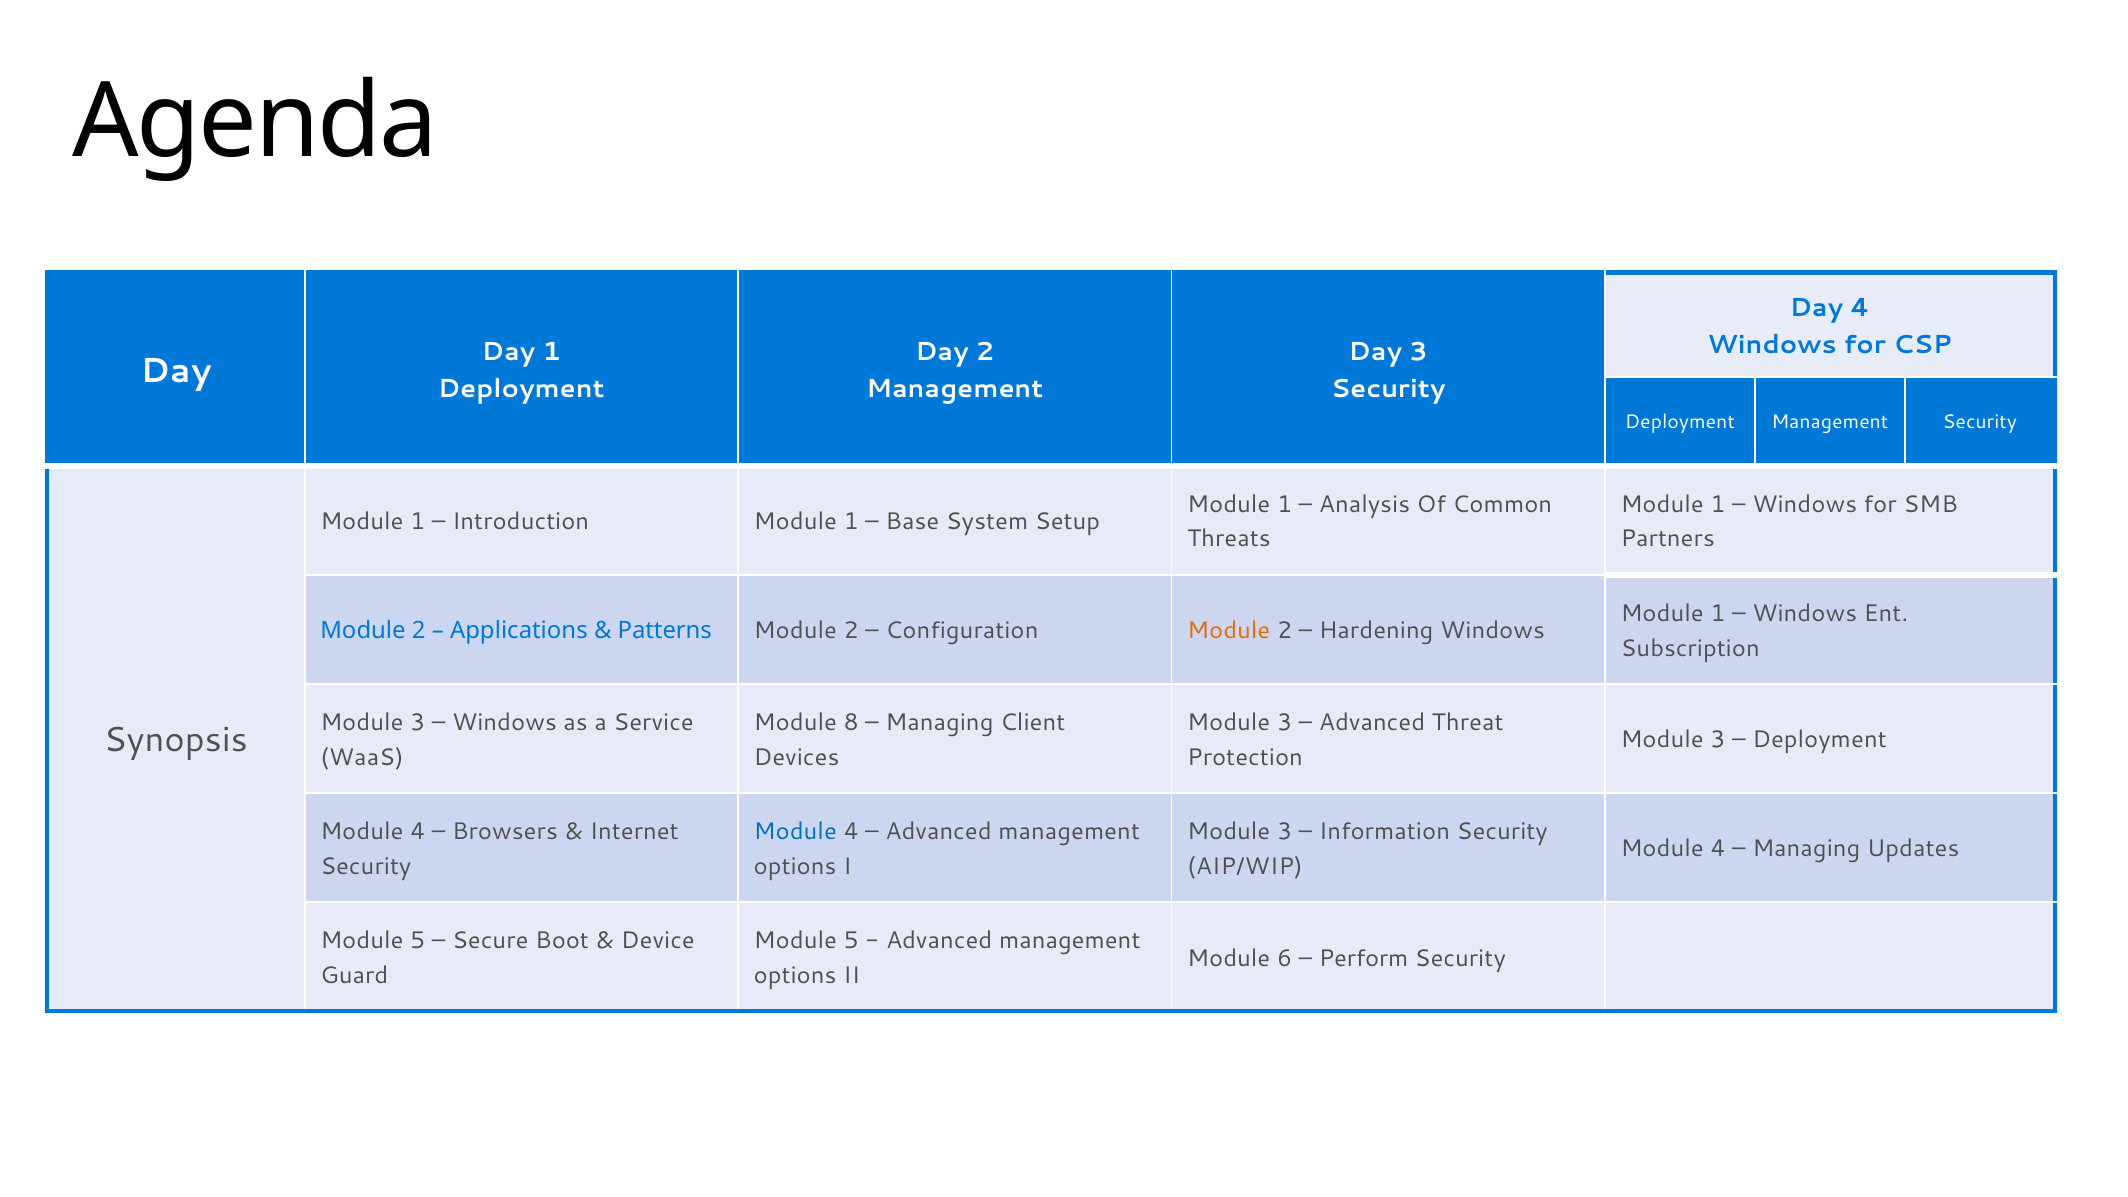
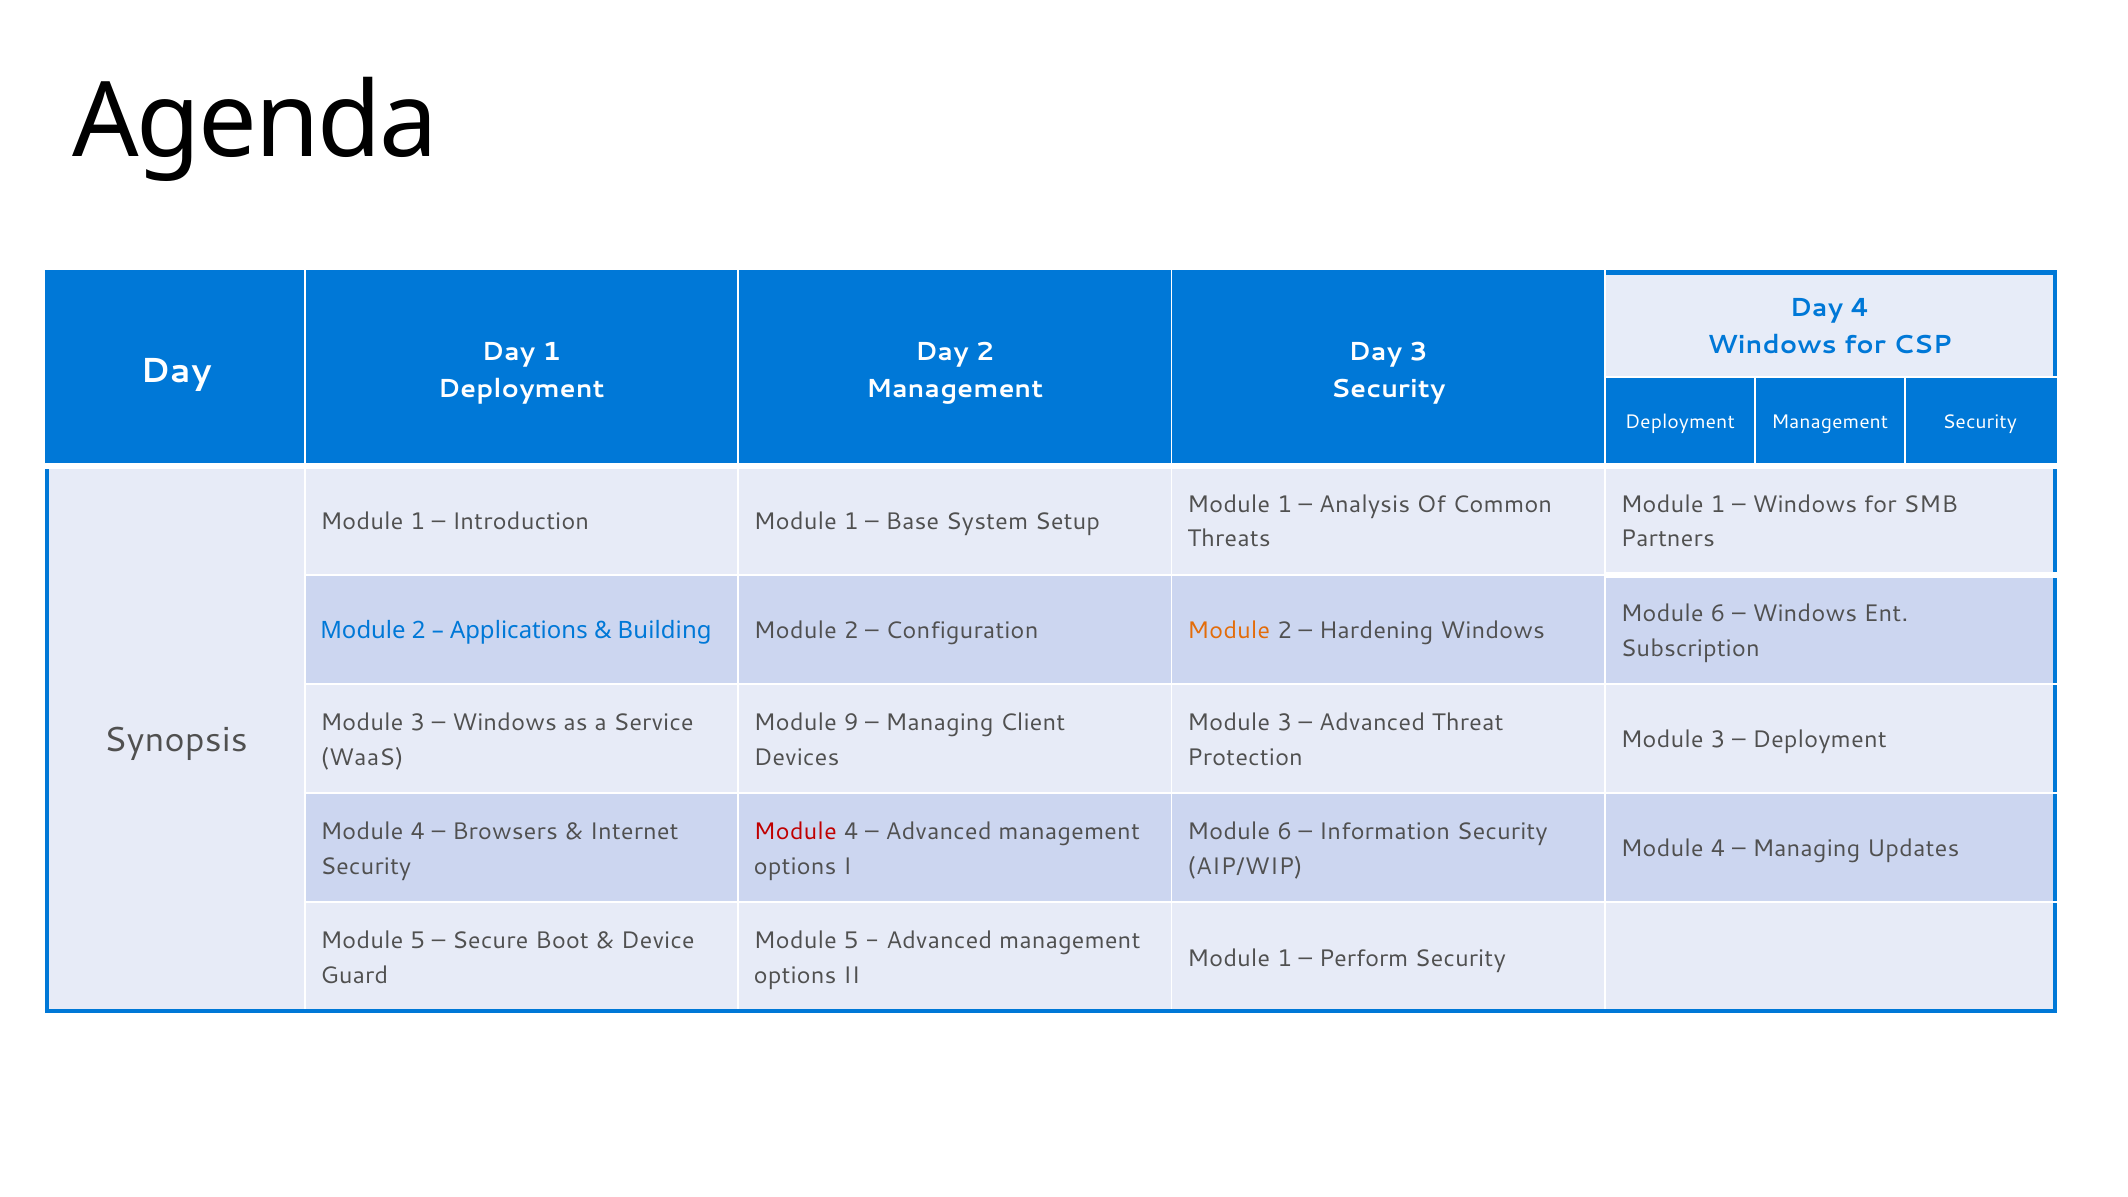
1 at (1718, 614): 1 -> 6
Patterns: Patterns -> Building
8: 8 -> 9
Module at (795, 832) colour: blue -> red
3 at (1285, 832): 3 -> 6
6 at (1285, 958): 6 -> 1
